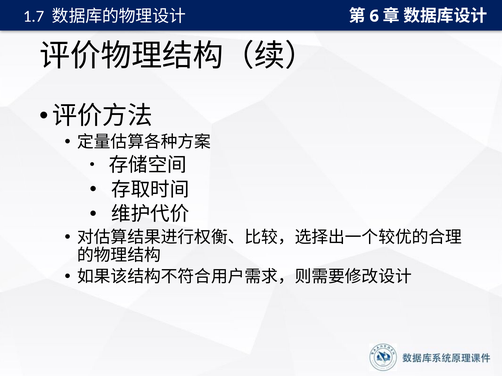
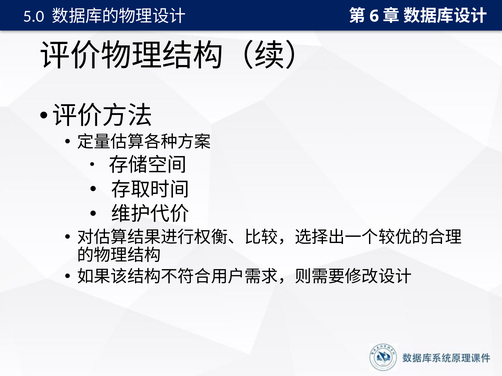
1.7: 1.7 -> 5.0
